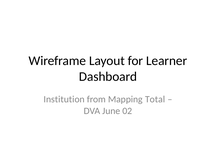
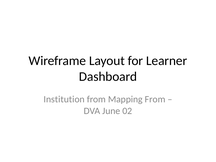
Mapping Total: Total -> From
